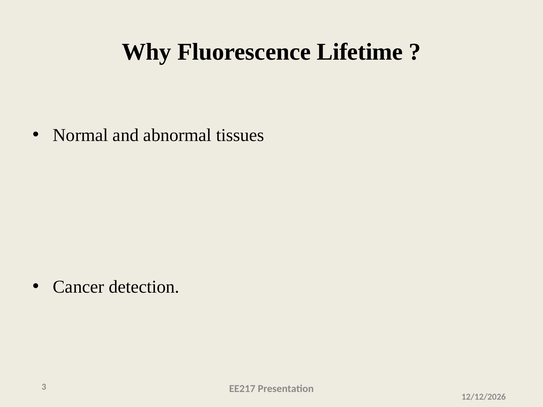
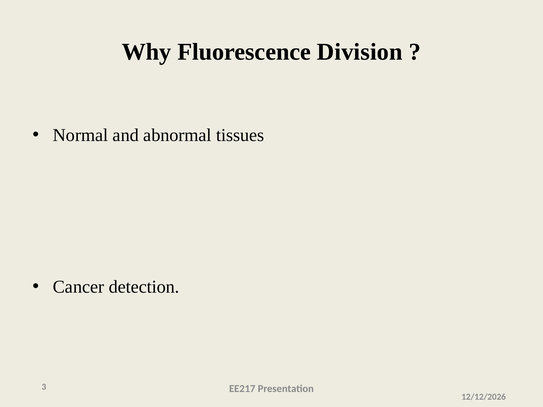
Lifetime: Lifetime -> Division
